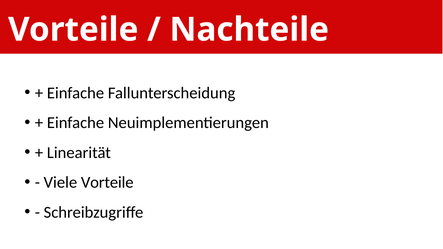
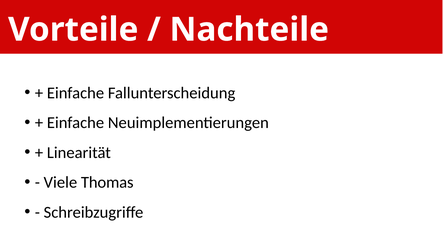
Viele Vorteile: Vorteile -> Thomas
